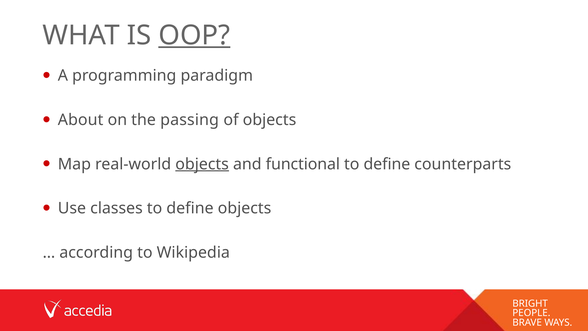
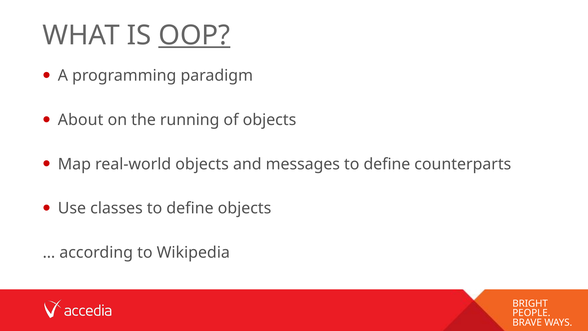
passing: passing -> running
objects at (202, 164) underline: present -> none
functional: functional -> messages
